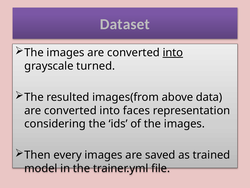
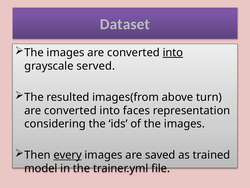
turned: turned -> served
data: data -> turn
every underline: none -> present
